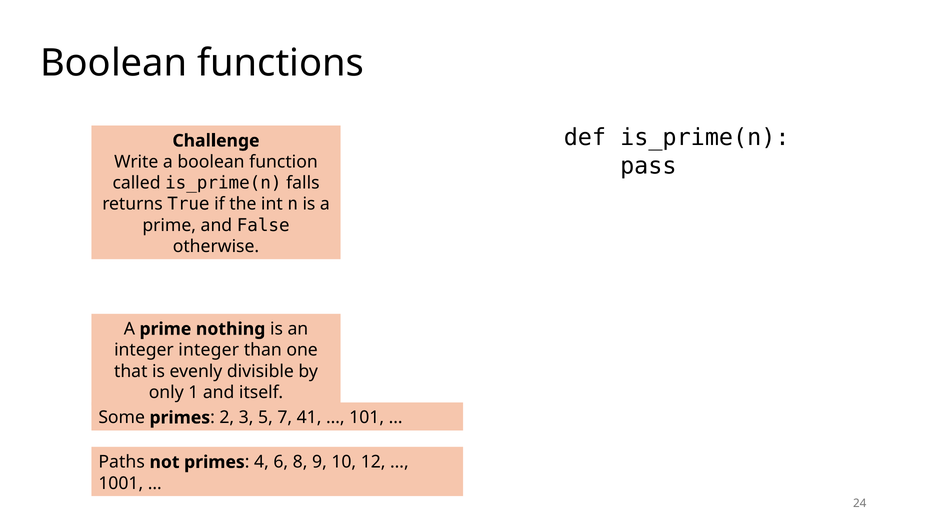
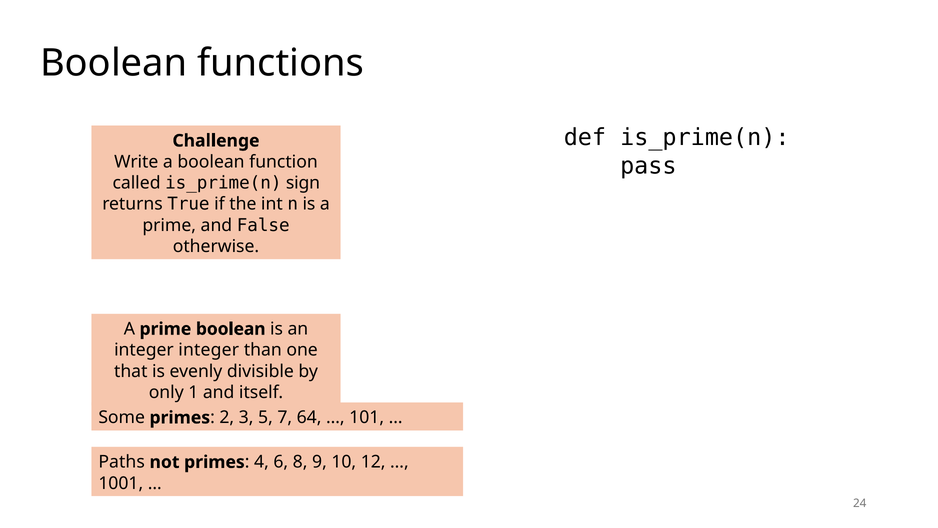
falls: falls -> sign
prime nothing: nothing -> boolean
41: 41 -> 64
